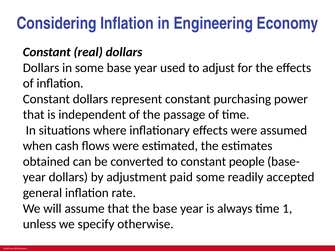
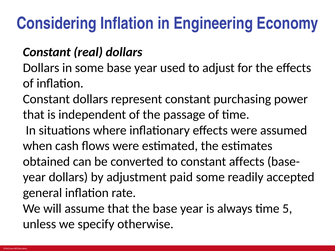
people: people -> affects
1: 1 -> 5
